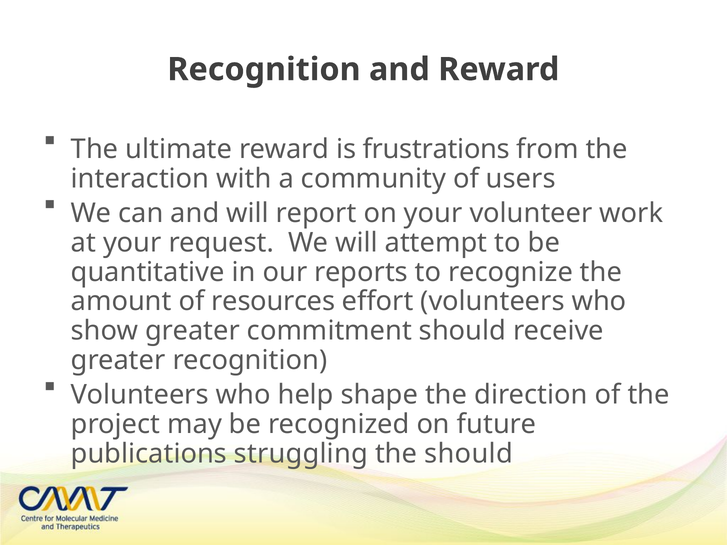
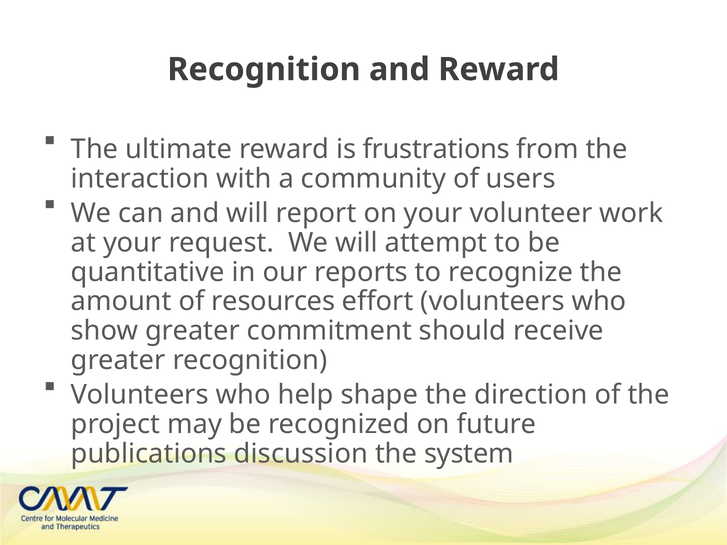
struggling: struggling -> discussion
the should: should -> system
